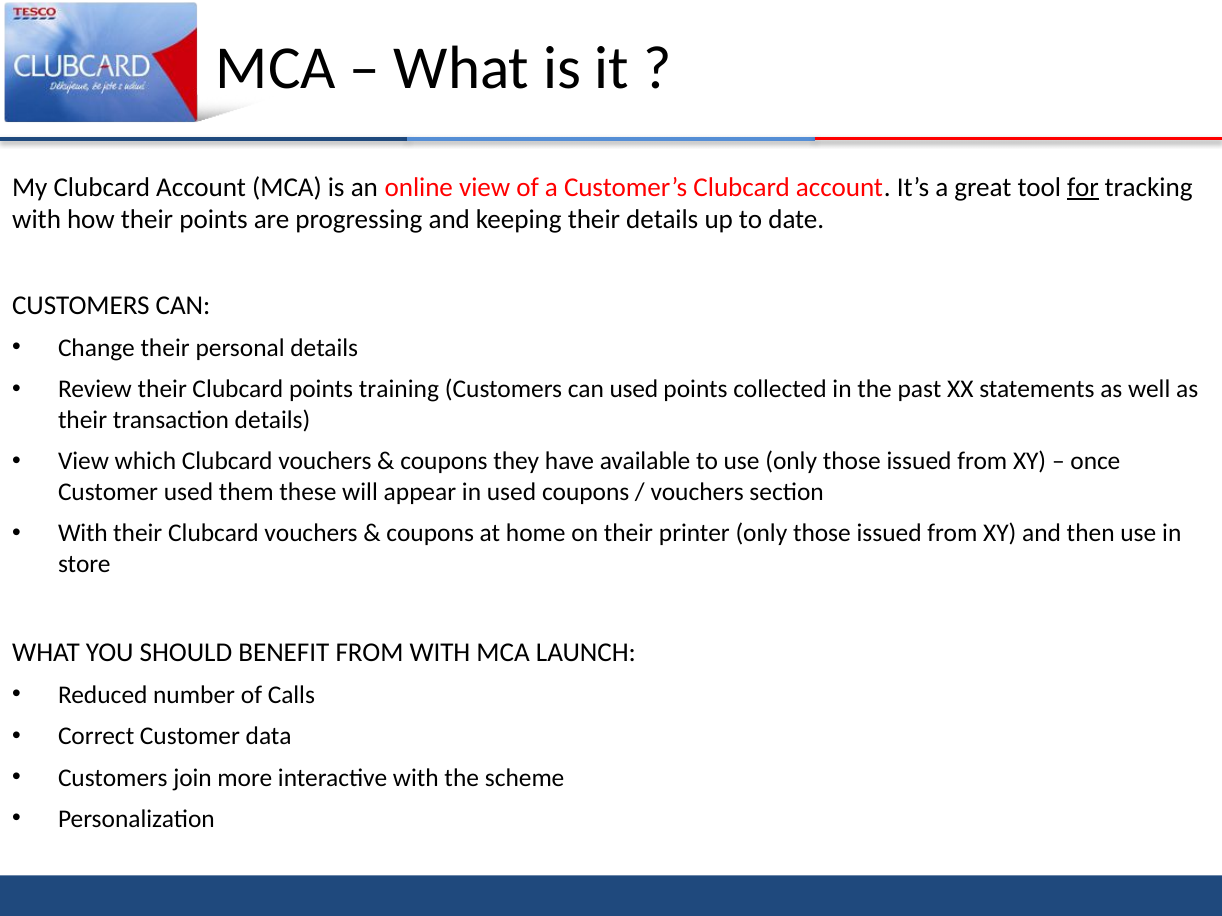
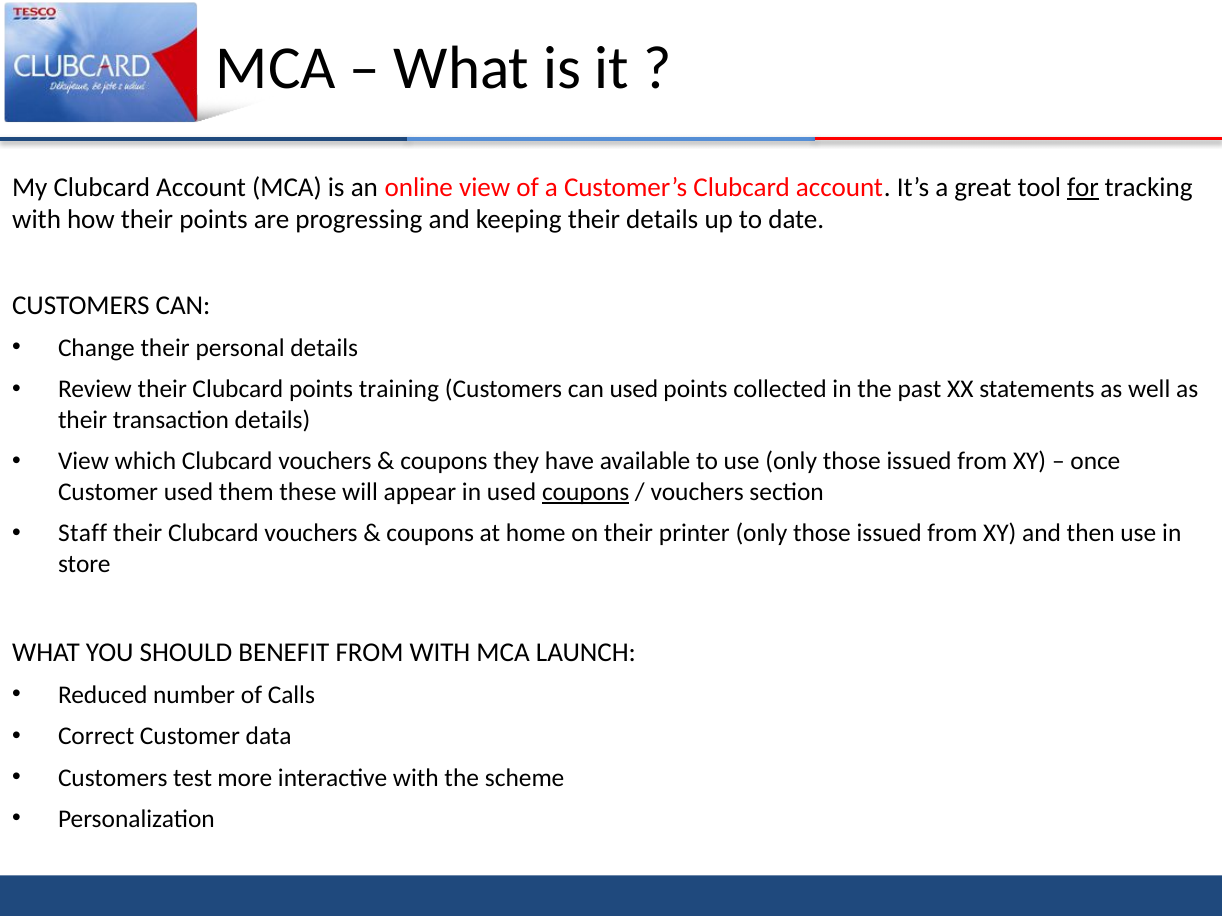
coupons at (586, 492) underline: none -> present
With at (83, 534): With -> Staff
join: join -> test
